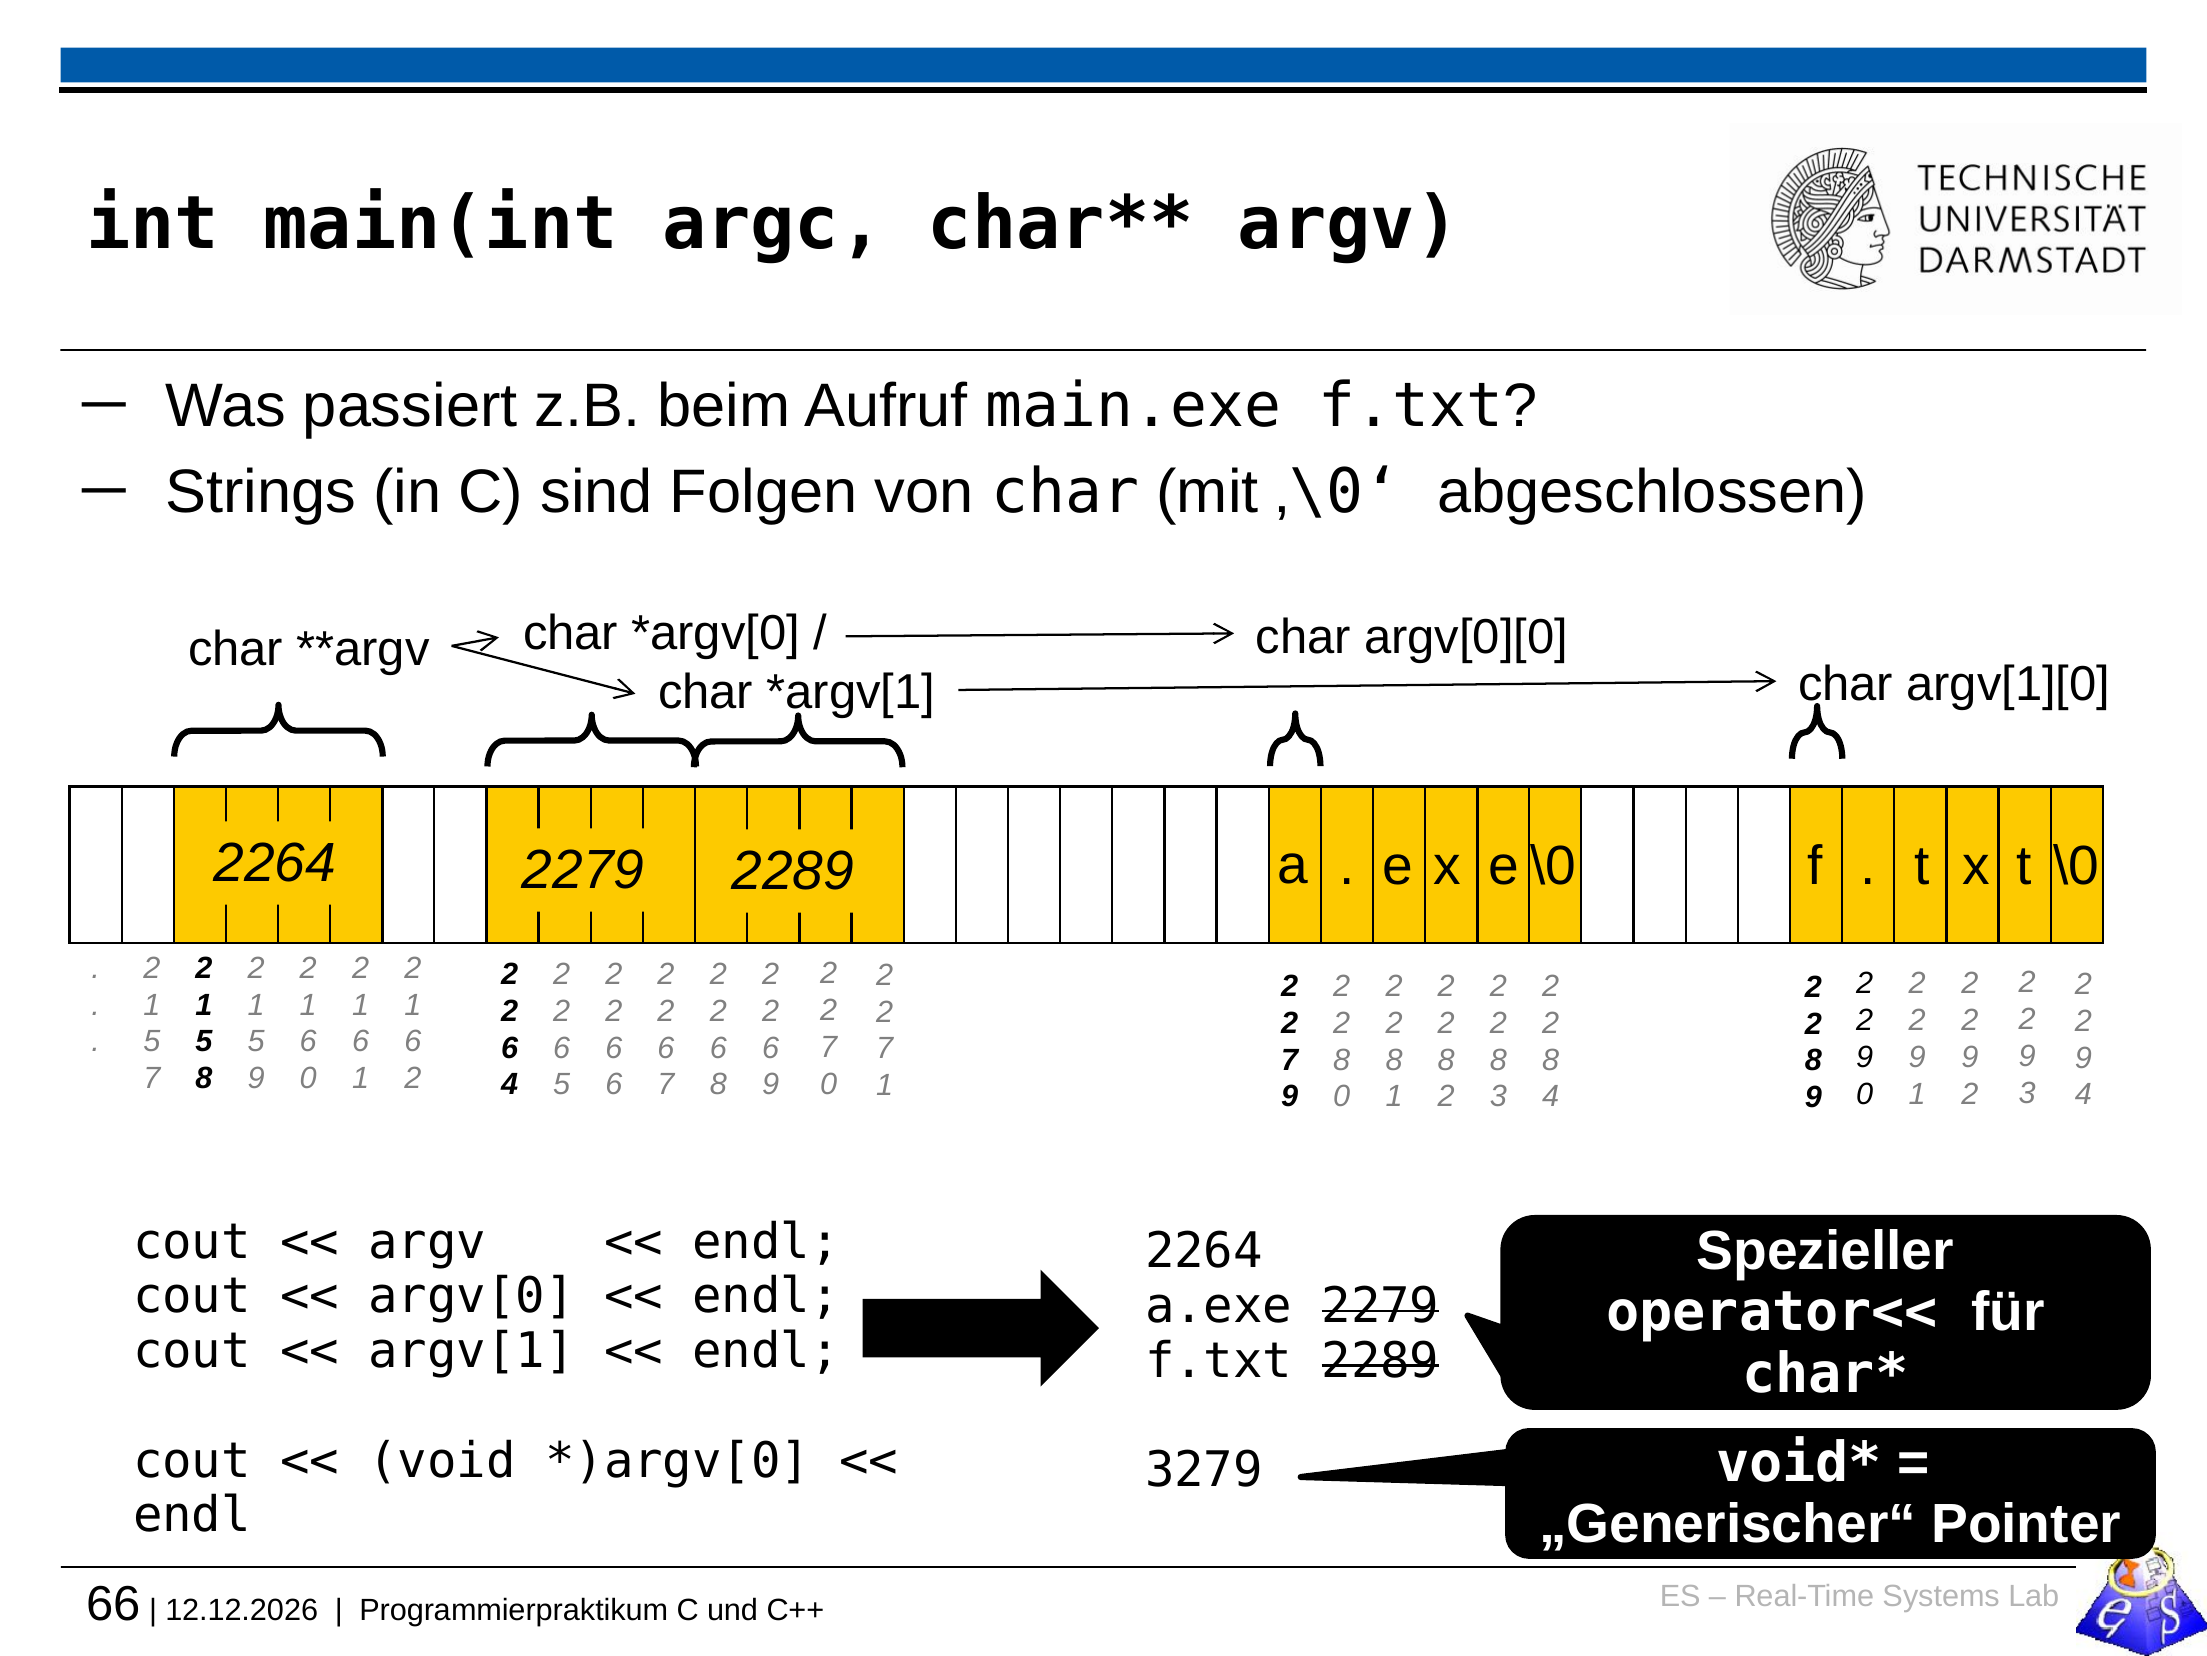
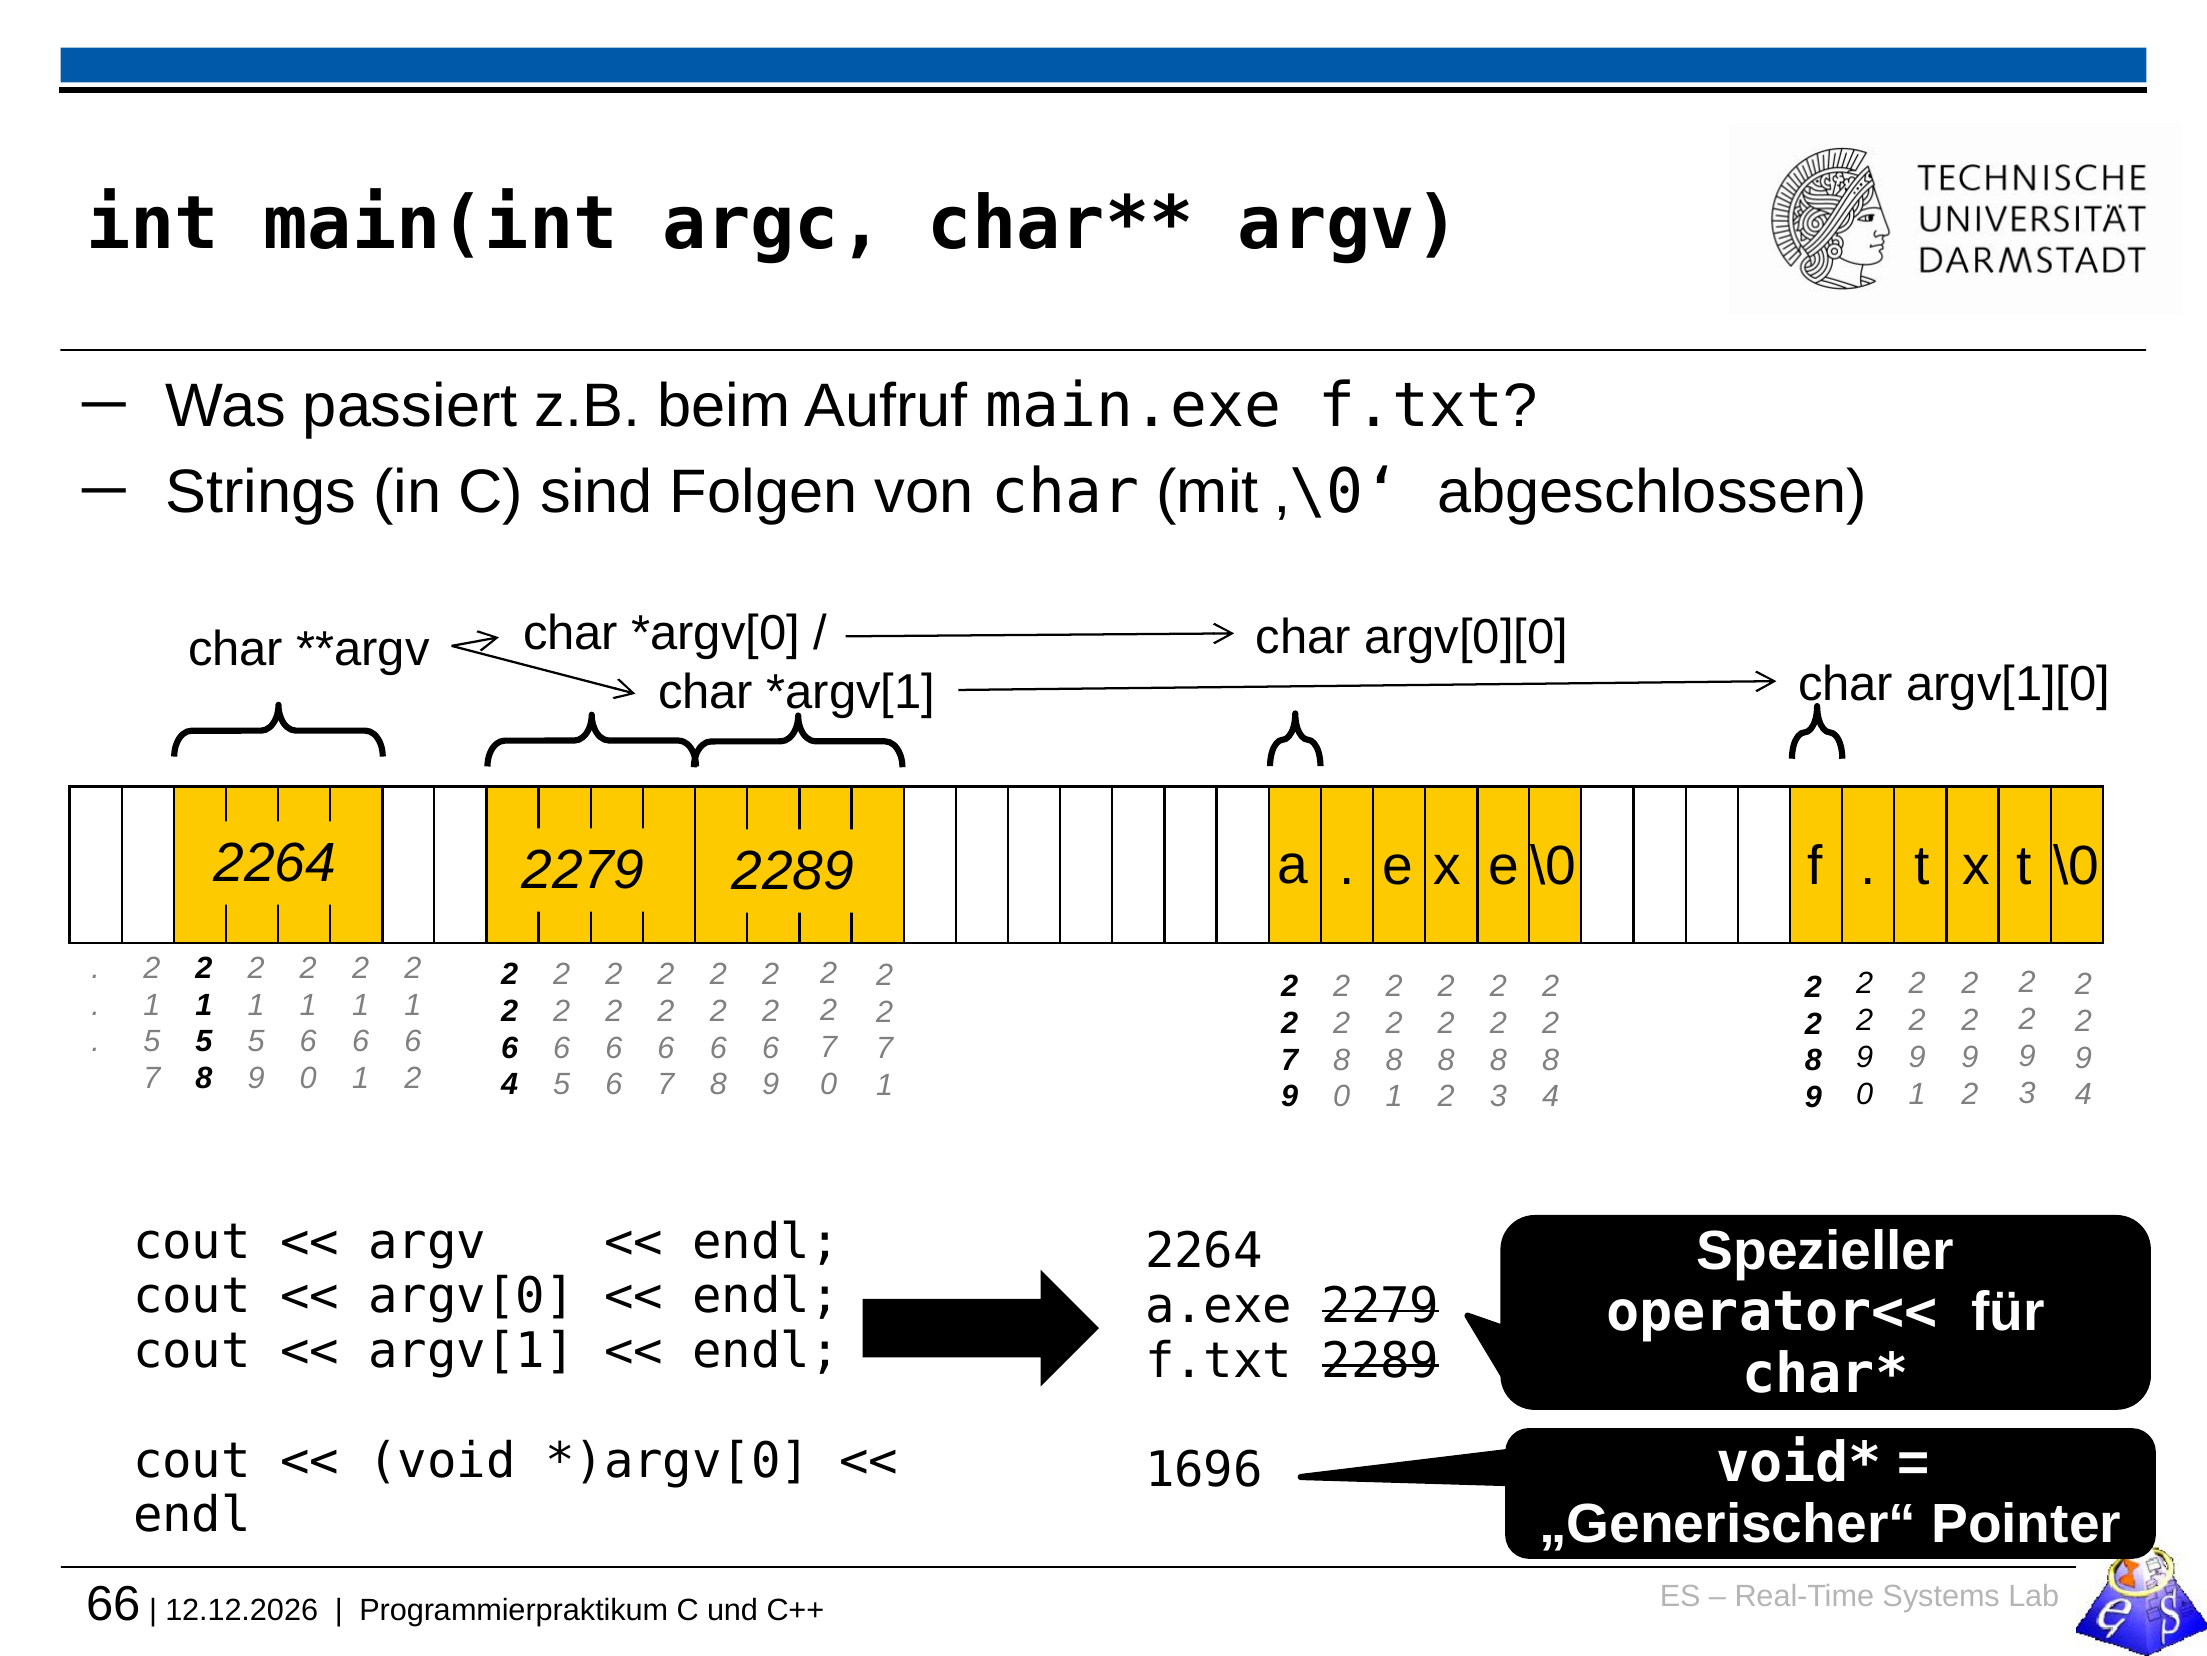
3279: 3279 -> 1696
